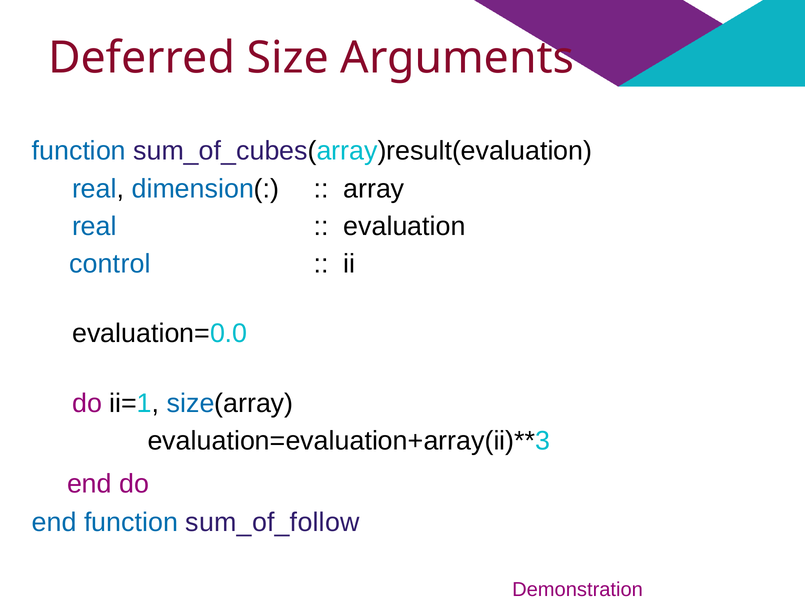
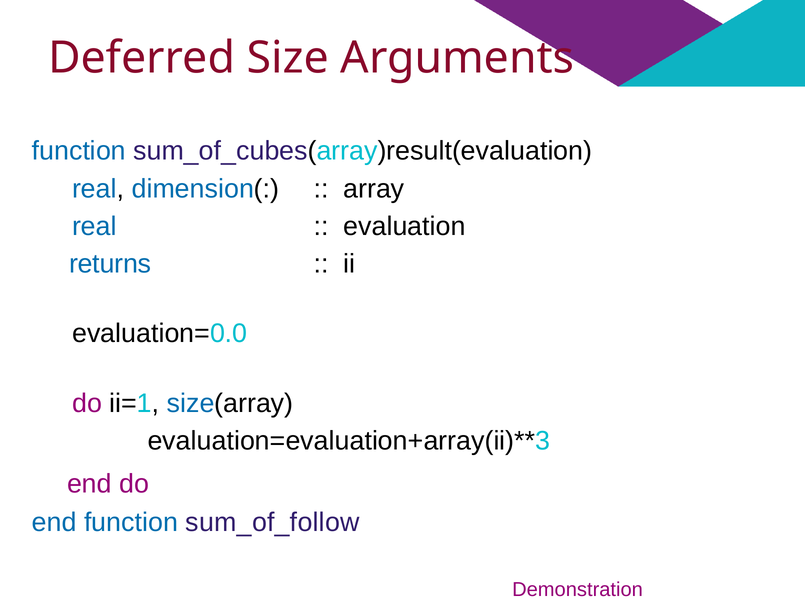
control: control -> returns
